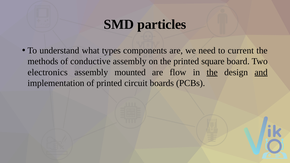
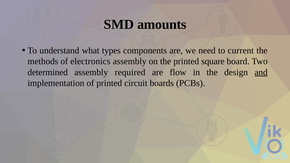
particles: particles -> amounts
conductive: conductive -> electronics
electronics: electronics -> determined
mounted: mounted -> required
the at (212, 72) underline: present -> none
